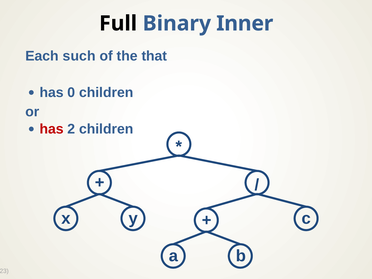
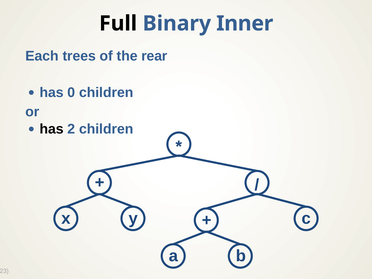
such: such -> trees
that: that -> rear
has at (52, 129) colour: red -> black
